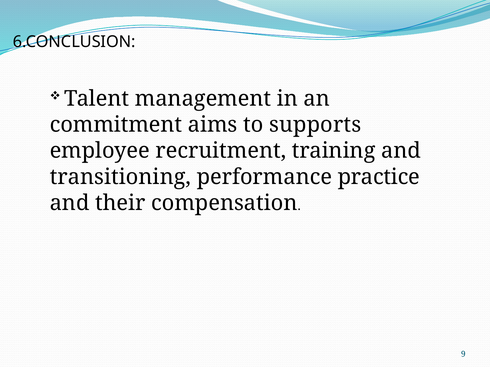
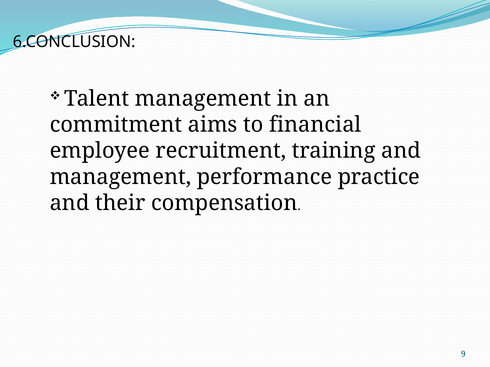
supports: supports -> financial
transitioning at (120, 177): transitioning -> management
